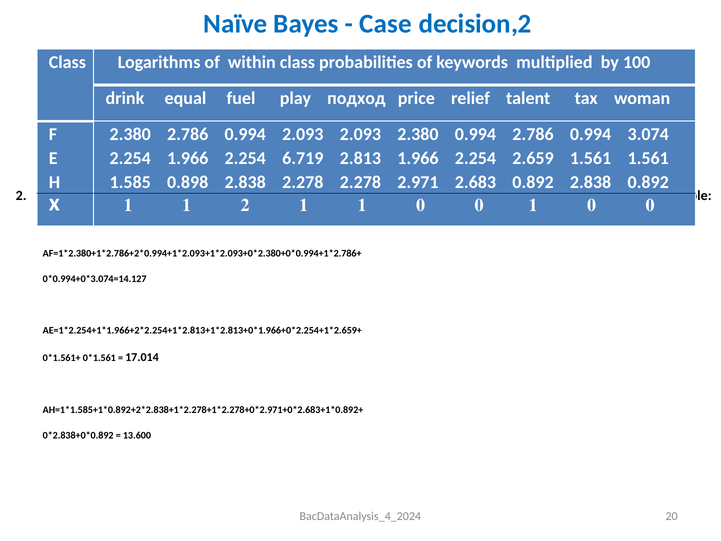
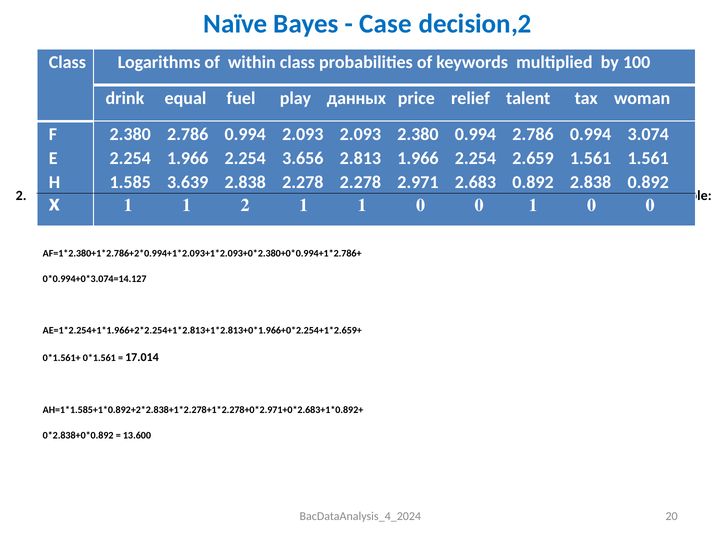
подход: подход -> данных
6.719: 6.719 -> 3.656
0.898: 0.898 -> 3.639
